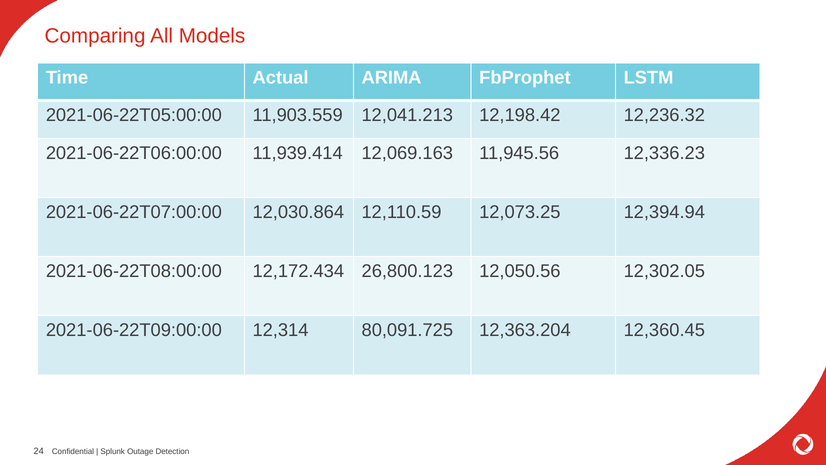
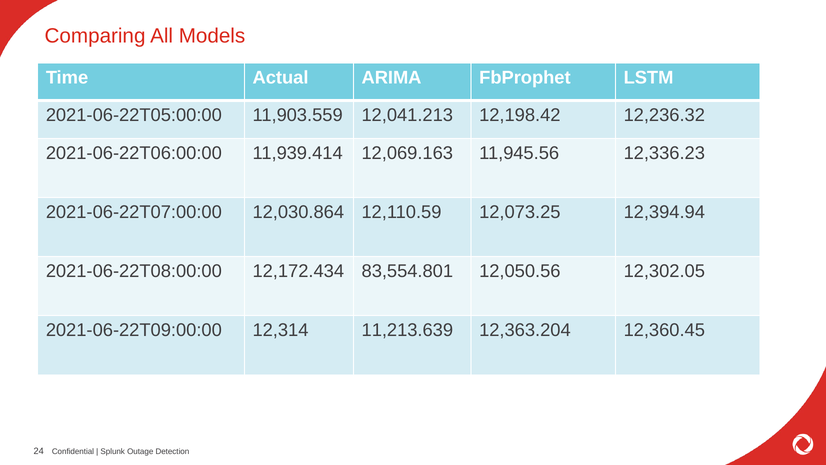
26,800.123: 26,800.123 -> 83,554.801
80,091.725: 80,091.725 -> 11,213.639
